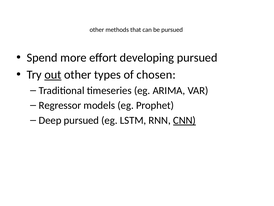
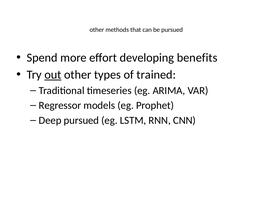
developing pursued: pursued -> benefits
chosen: chosen -> trained
CNN underline: present -> none
